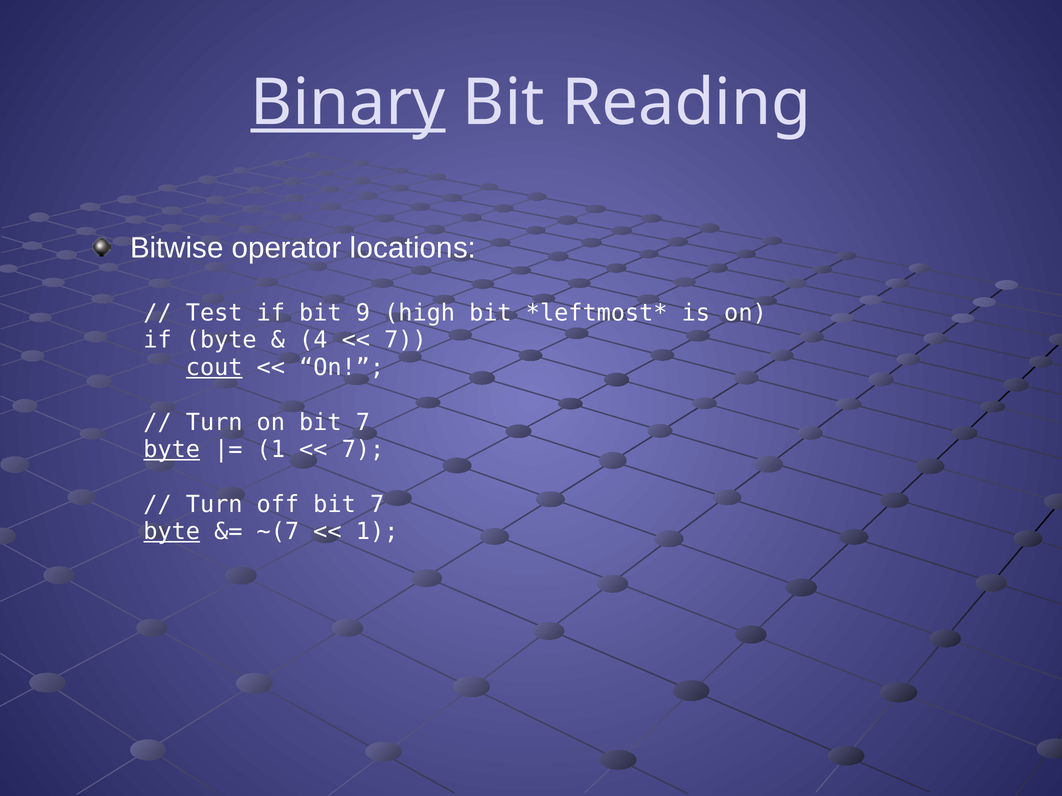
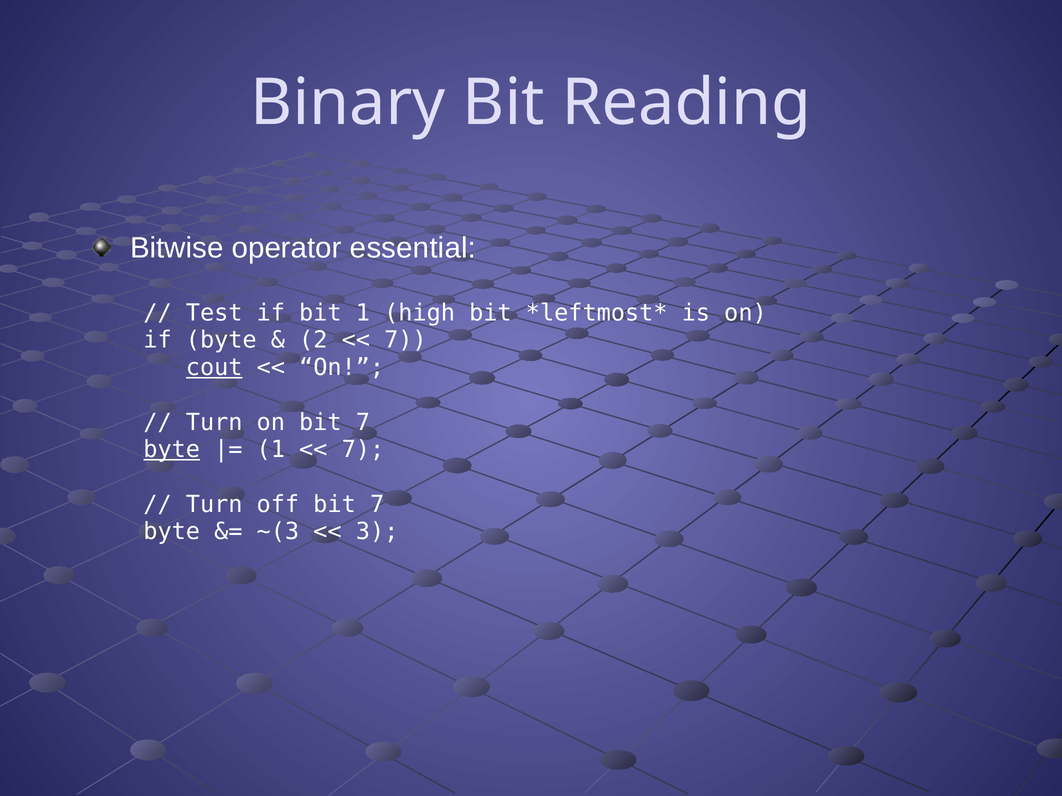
Binary underline: present -> none
locations: locations -> essential
bit 9: 9 -> 1
4: 4 -> 2
byte at (172, 532) underline: present -> none
~(7: ~(7 -> ~(3
1 at (377, 532): 1 -> 3
